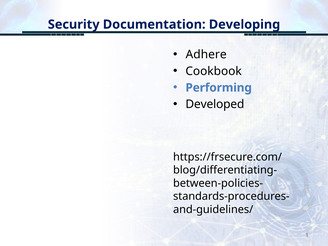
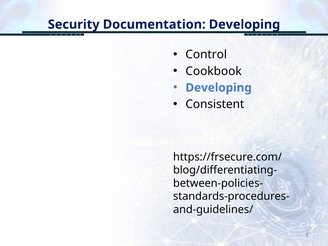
Adhere: Adhere -> Control
Performing at (219, 88): Performing -> Developing
Developed: Developed -> Consistent
